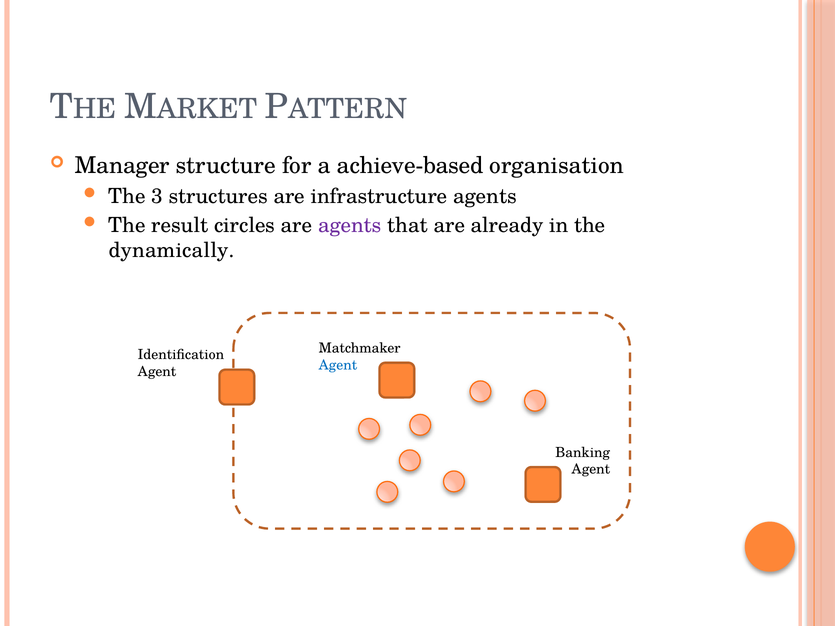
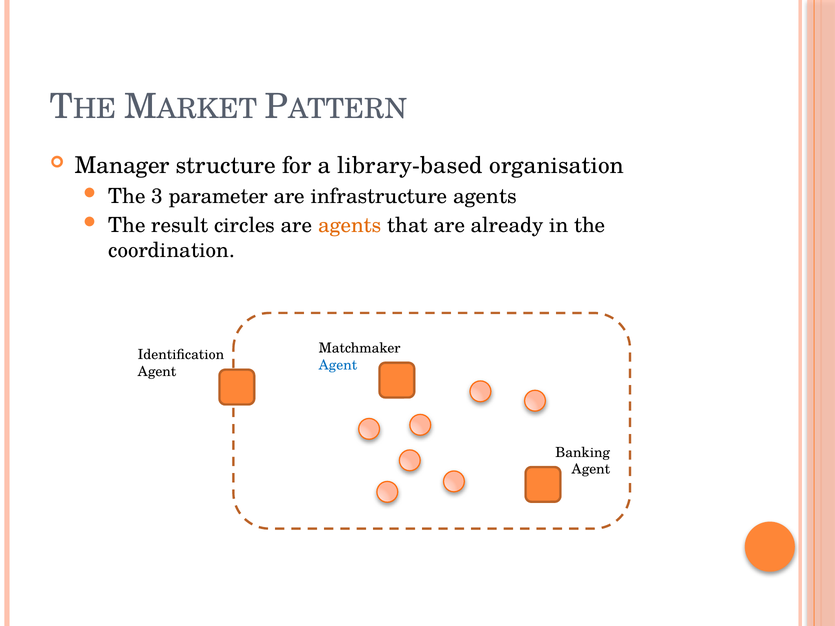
achieve-based: achieve-based -> library-based
structures: structures -> parameter
agents at (350, 225) colour: purple -> orange
dynamically: dynamically -> coordination
